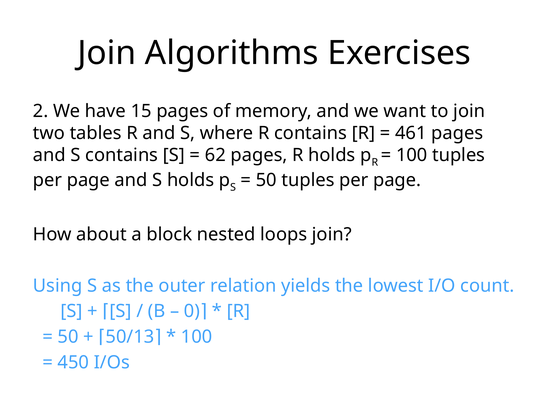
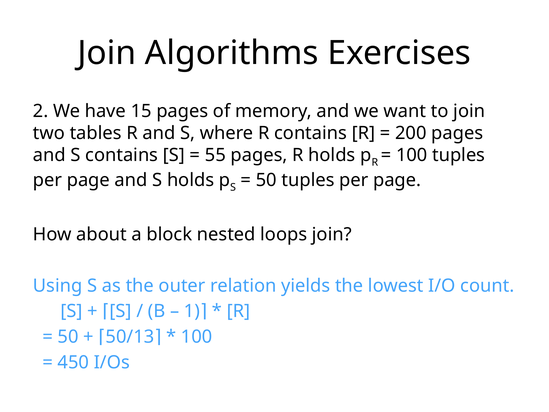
461: 461 -> 200
62: 62 -> 55
0: 0 -> 1
